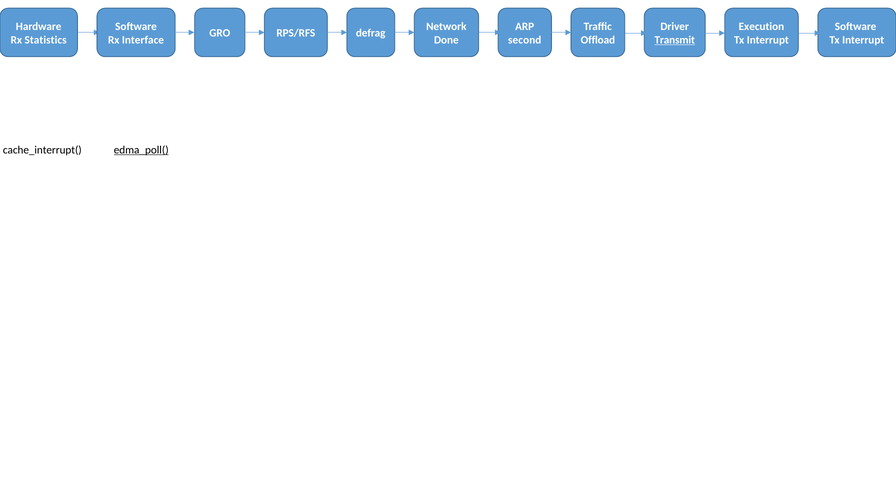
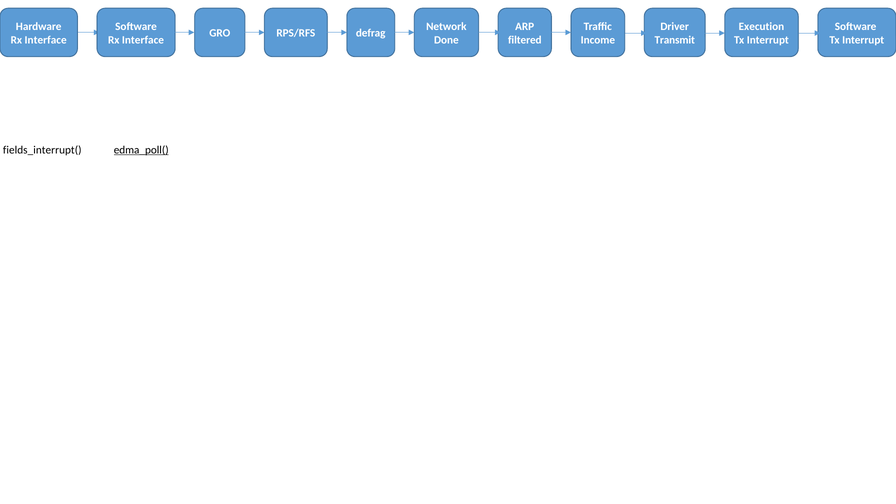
Statistics at (46, 40): Statistics -> Interface
second: second -> filtered
Offload: Offload -> Income
Transmit underline: present -> none
cache_interrupt(: cache_interrupt( -> fields_interrupt(
